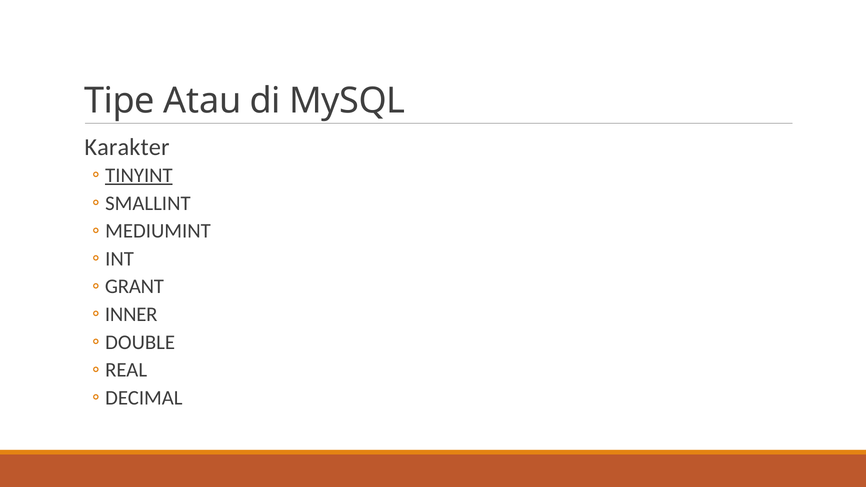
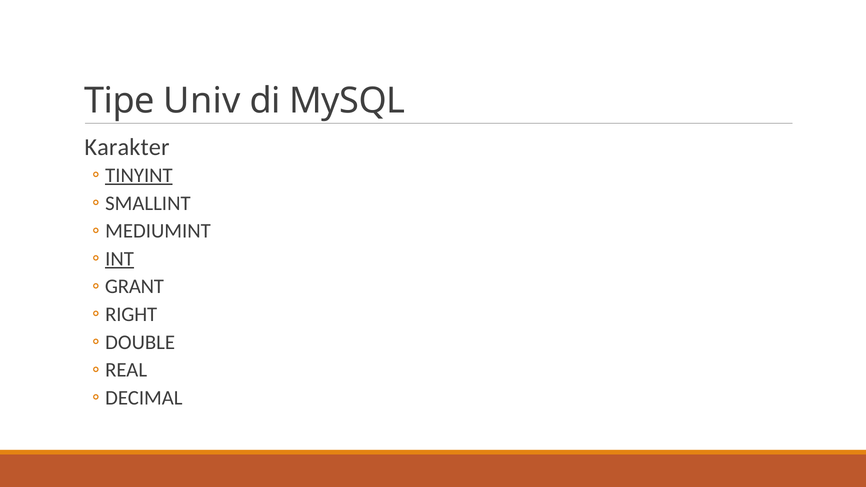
Atau: Atau -> Univ
INT underline: none -> present
INNER: INNER -> RIGHT
